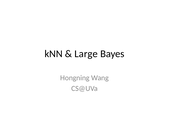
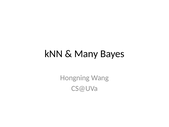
Large: Large -> Many
